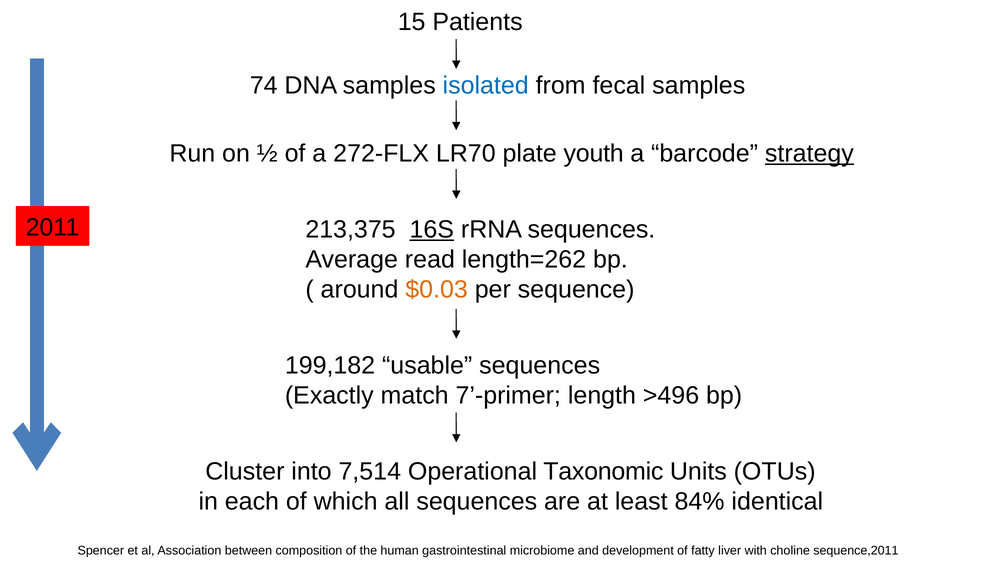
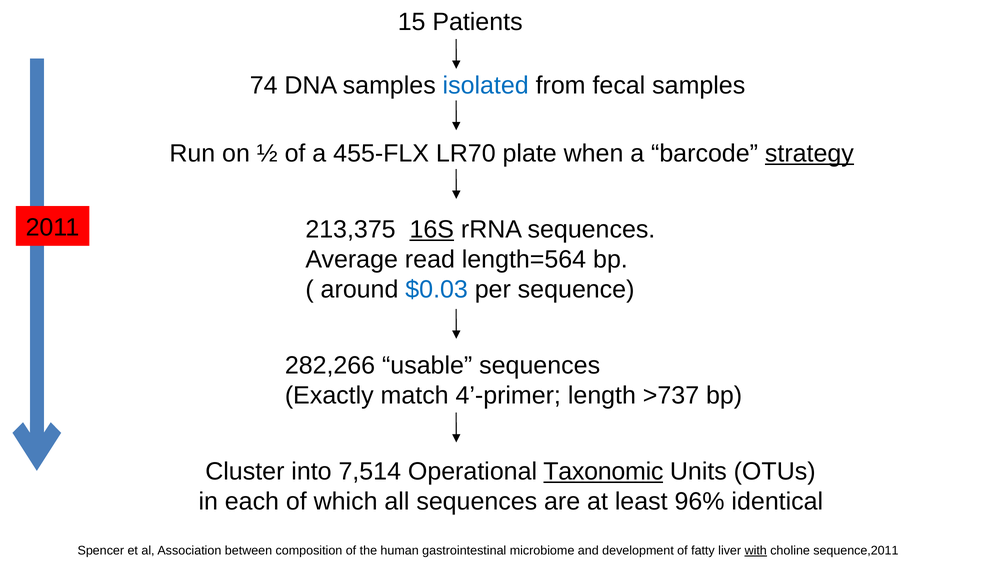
272-FLX: 272-FLX -> 455-FLX
youth: youth -> when
length=262: length=262 -> length=564
$0.03 colour: orange -> blue
199,182: 199,182 -> 282,266
7’-primer: 7’-primer -> 4’-primer
>496: >496 -> >737
Taxonomic underline: none -> present
84%: 84% -> 96%
with underline: none -> present
